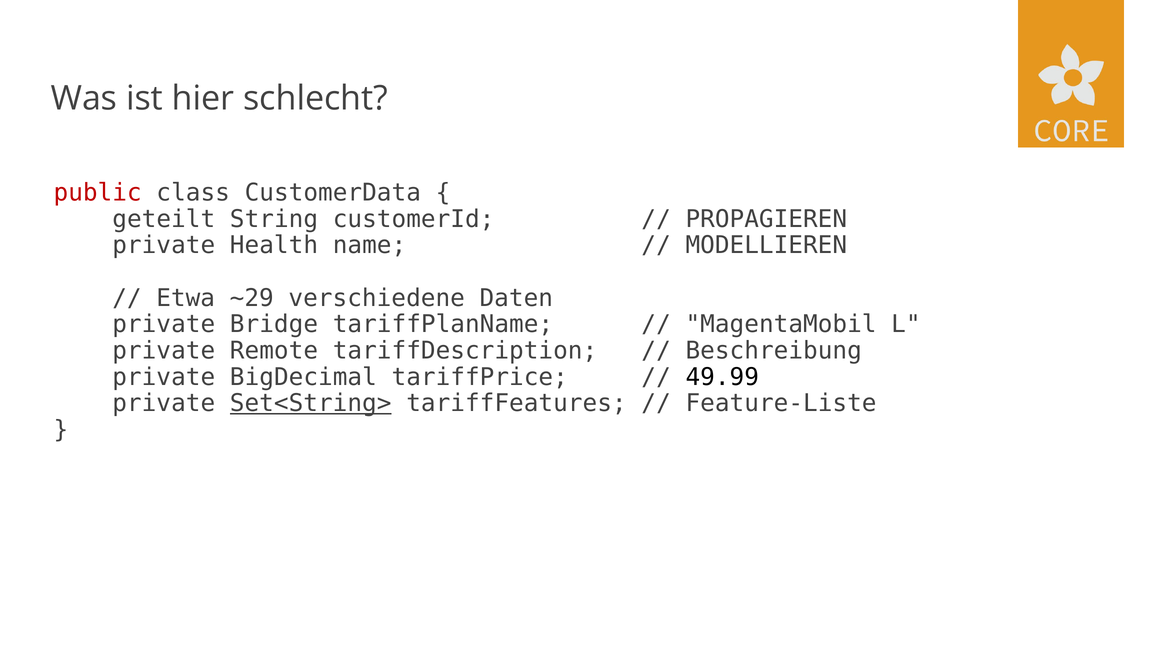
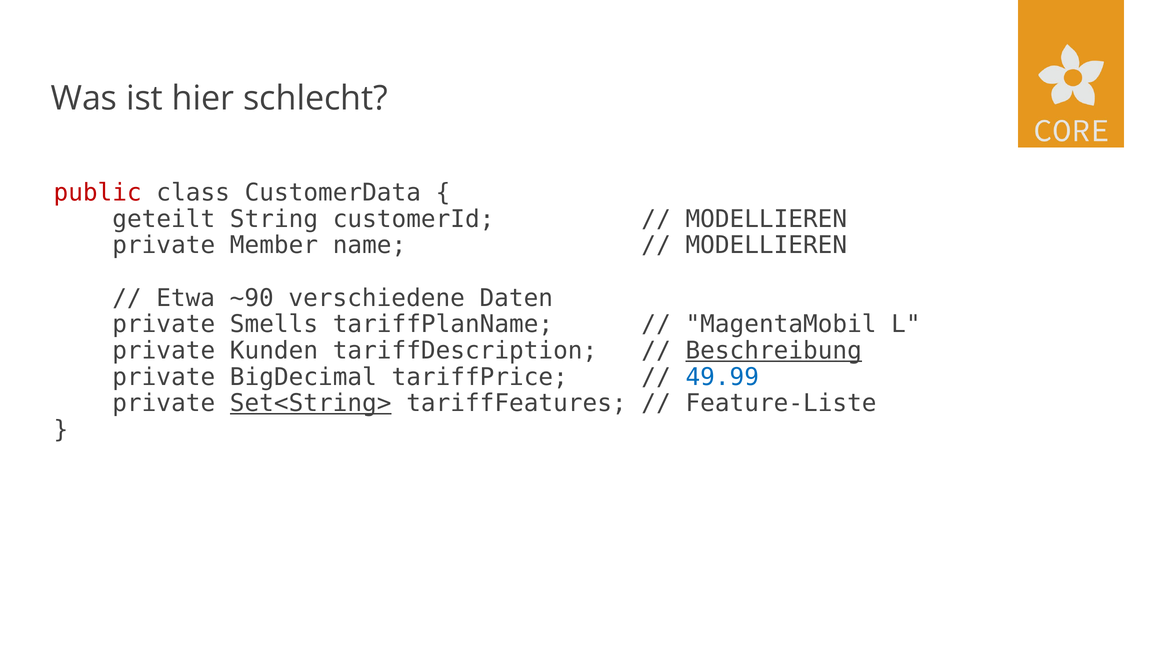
PROPAGIEREN at (766, 219): PROPAGIEREN -> MODELLIEREN
Health: Health -> Member
~29: ~29 -> ~90
Bridge: Bridge -> Smells
Remote: Remote -> Kunden
Beschreibung underline: none -> present
49.99 colour: black -> blue
